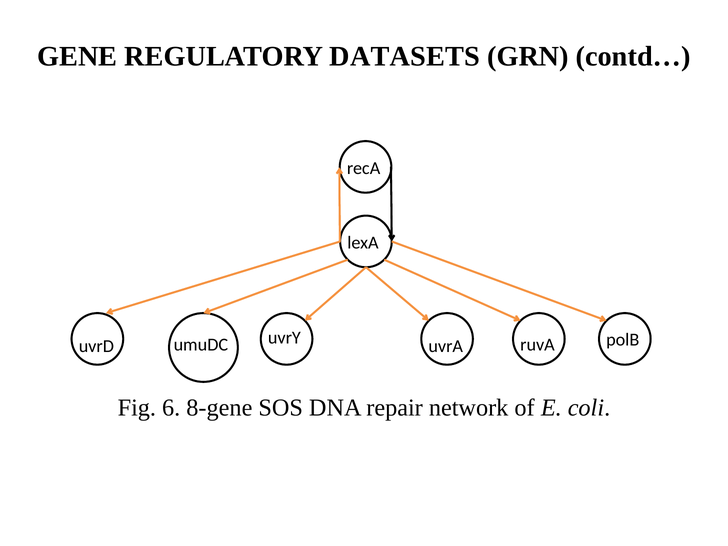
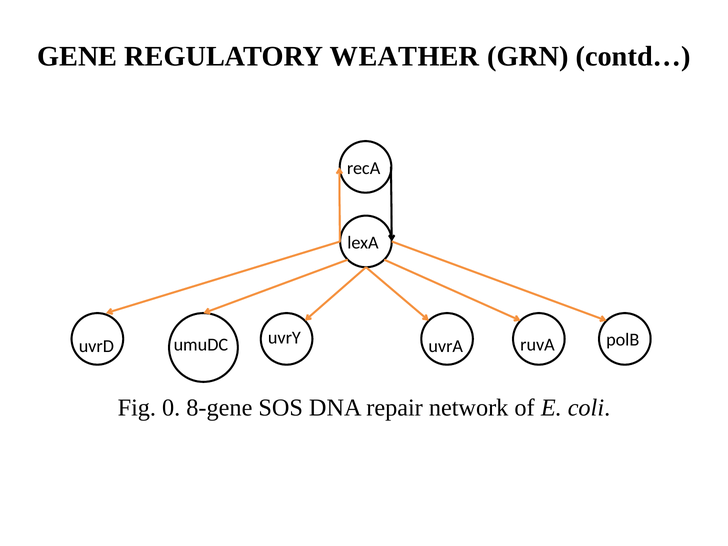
DATASETS: DATASETS -> WEATHER
6: 6 -> 0
